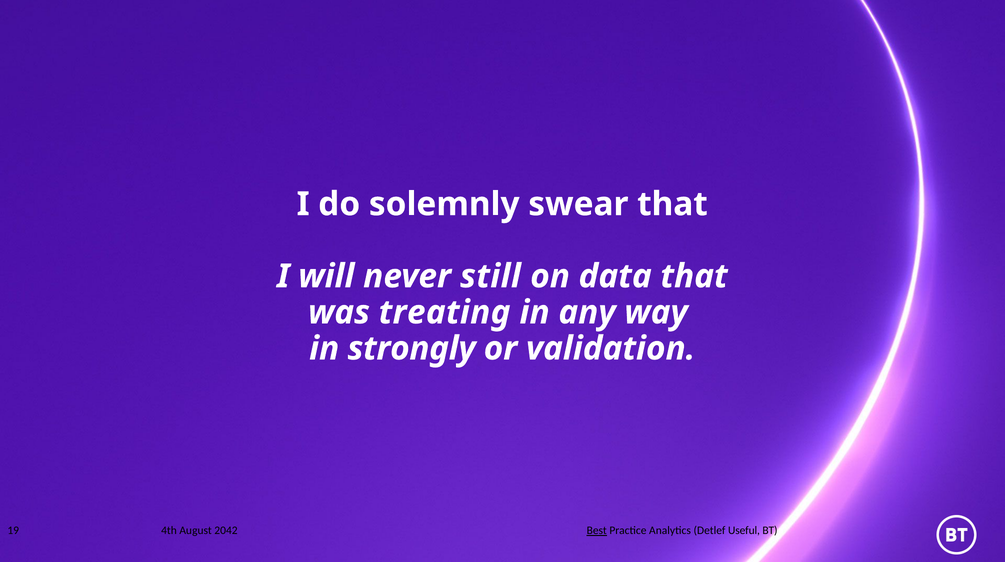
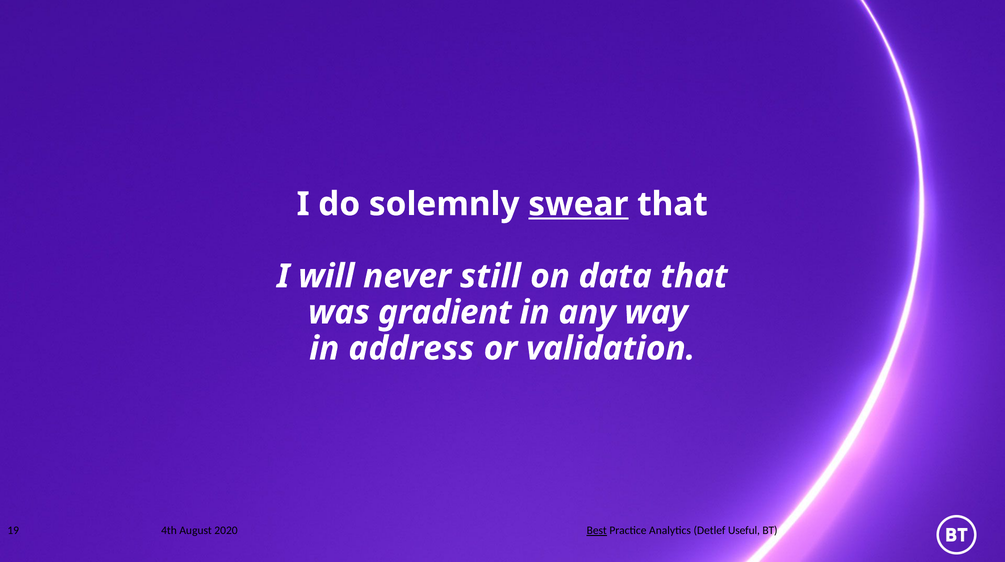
swear underline: none -> present
treating: treating -> gradient
strongly: strongly -> address
2042: 2042 -> 2020
